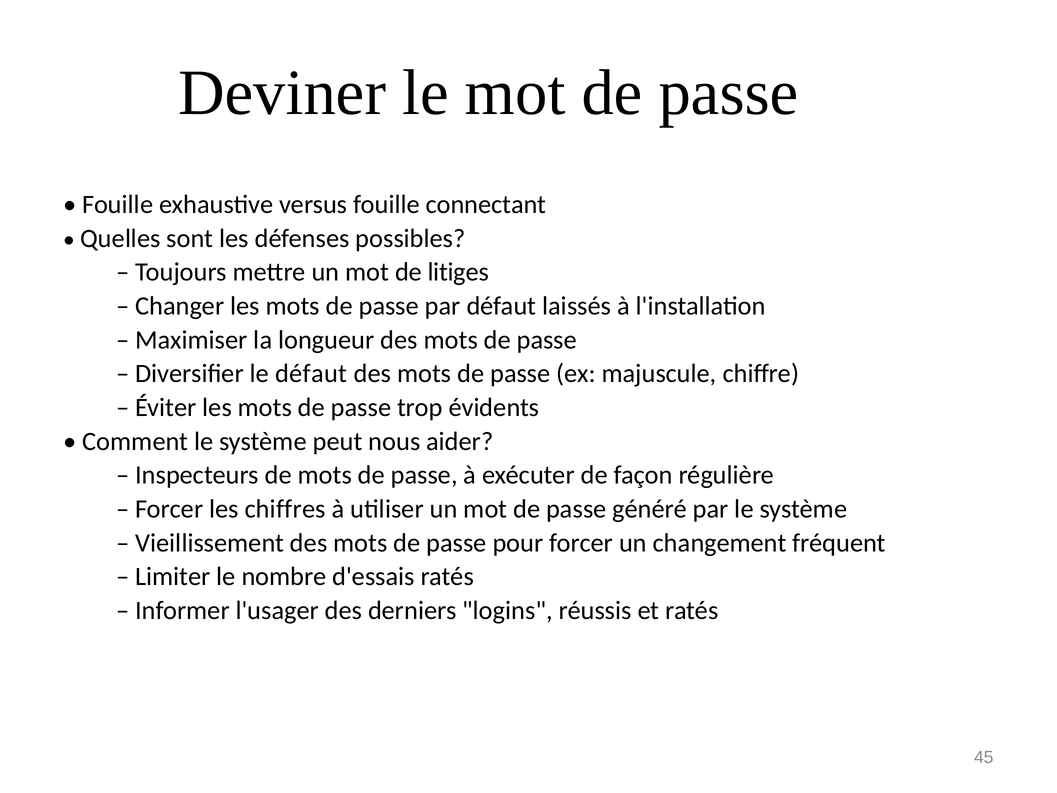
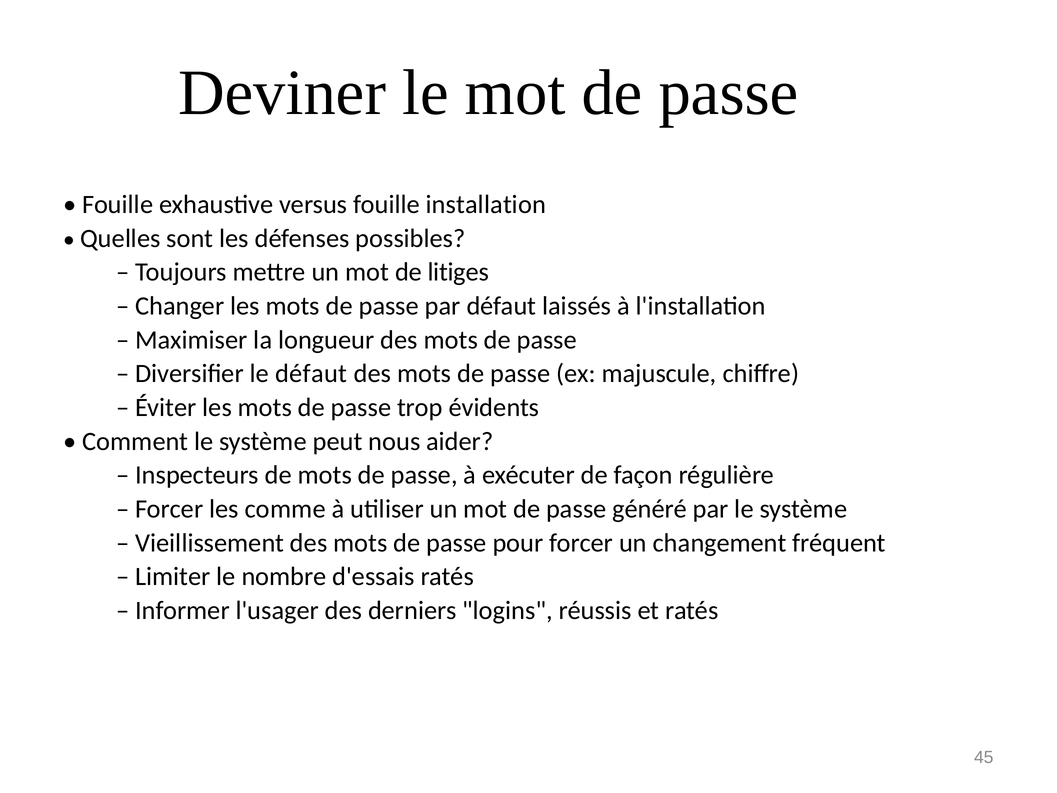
connectant: connectant -> installation
chiffres: chiffres -> comme
